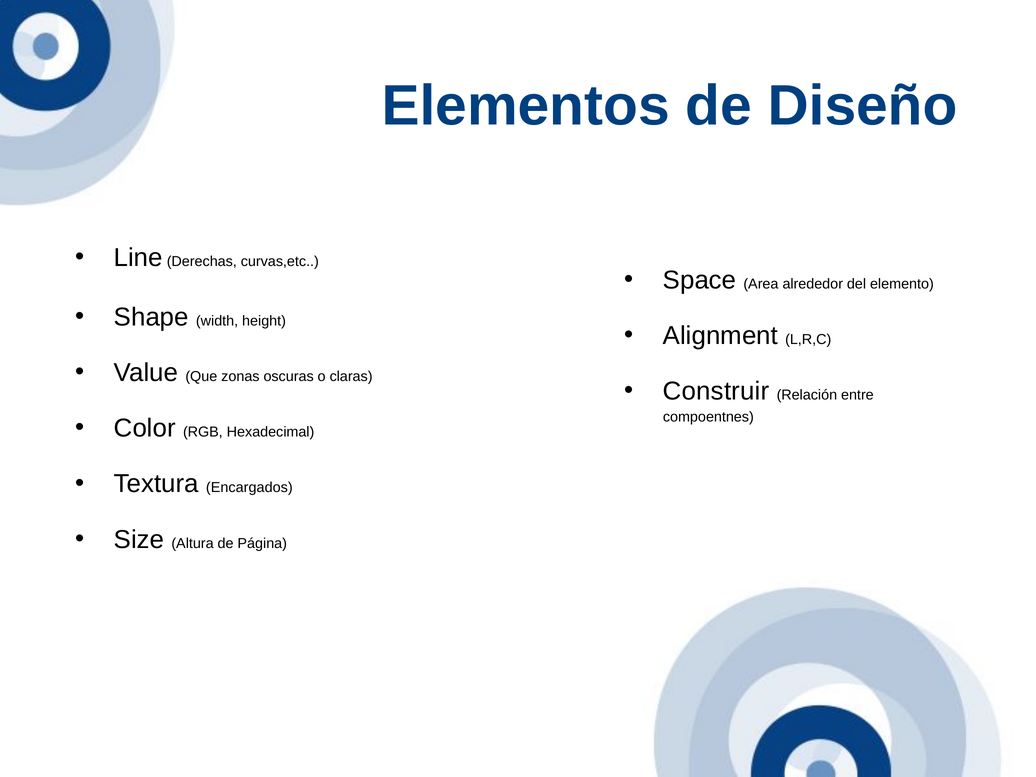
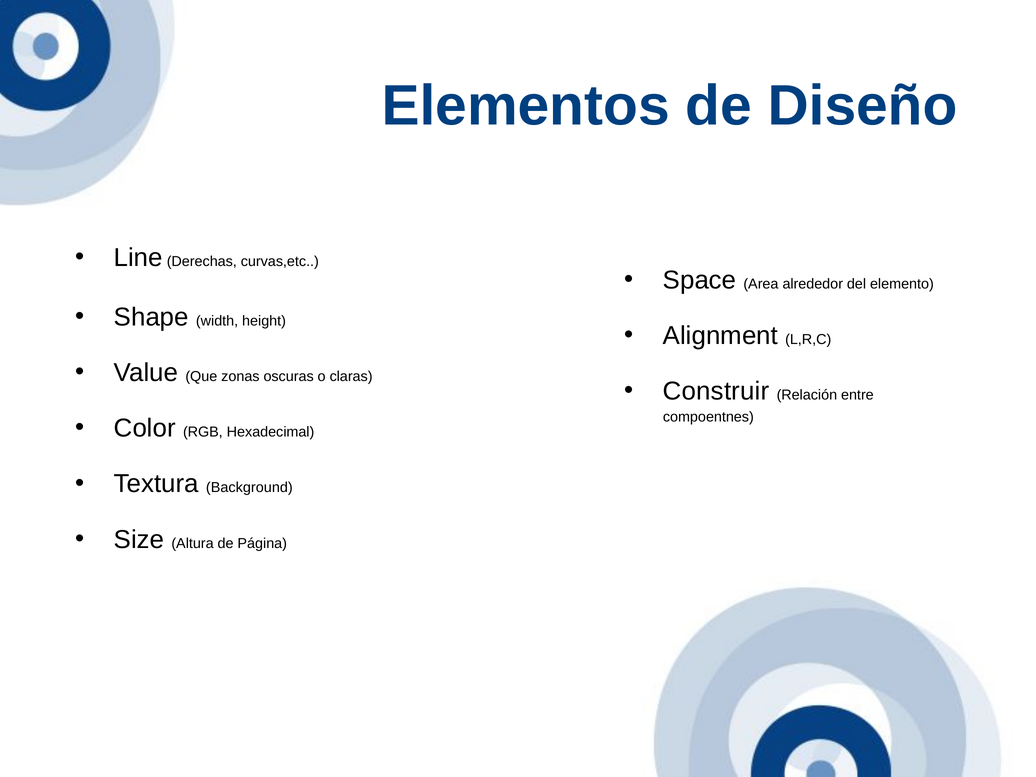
Encargados: Encargados -> Background
